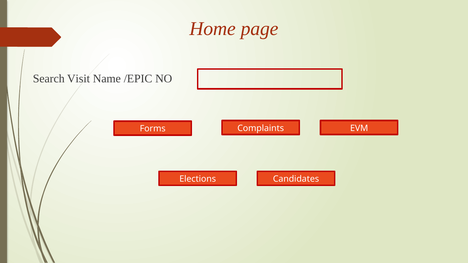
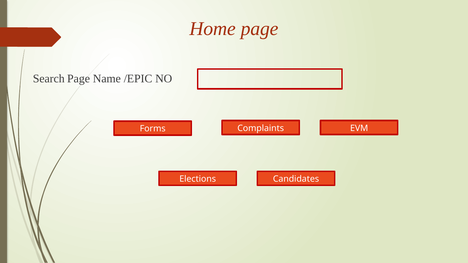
Search Visit: Visit -> Page
